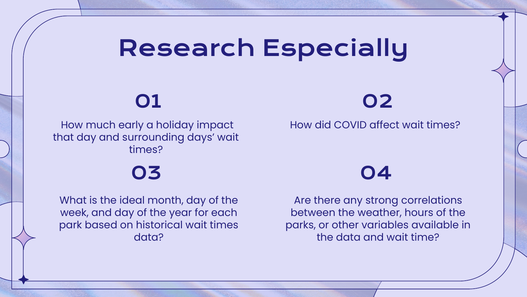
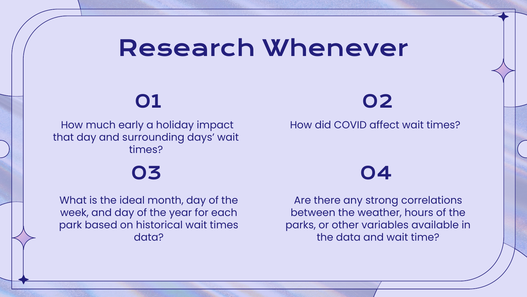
Especially: Especially -> Whenever
